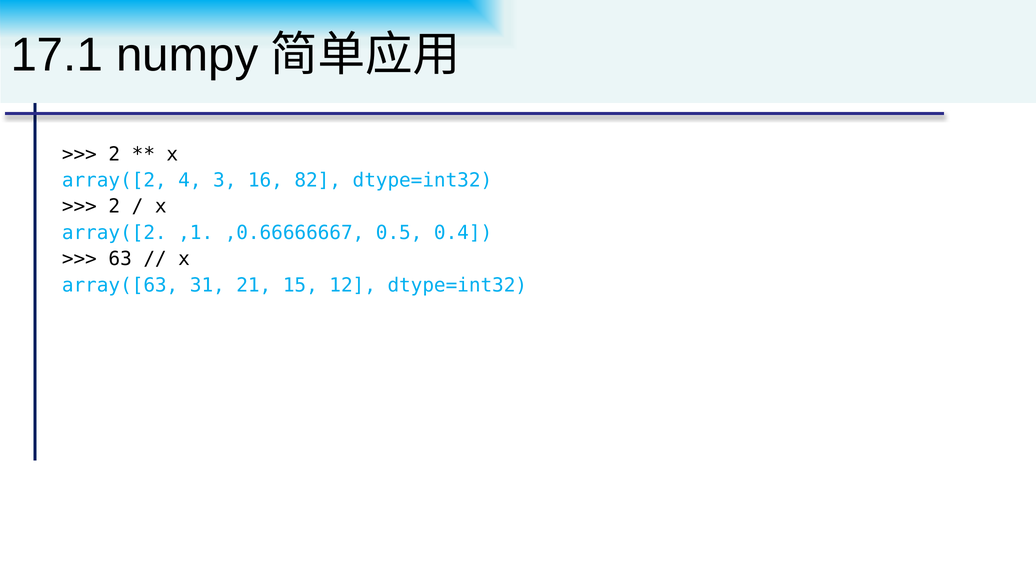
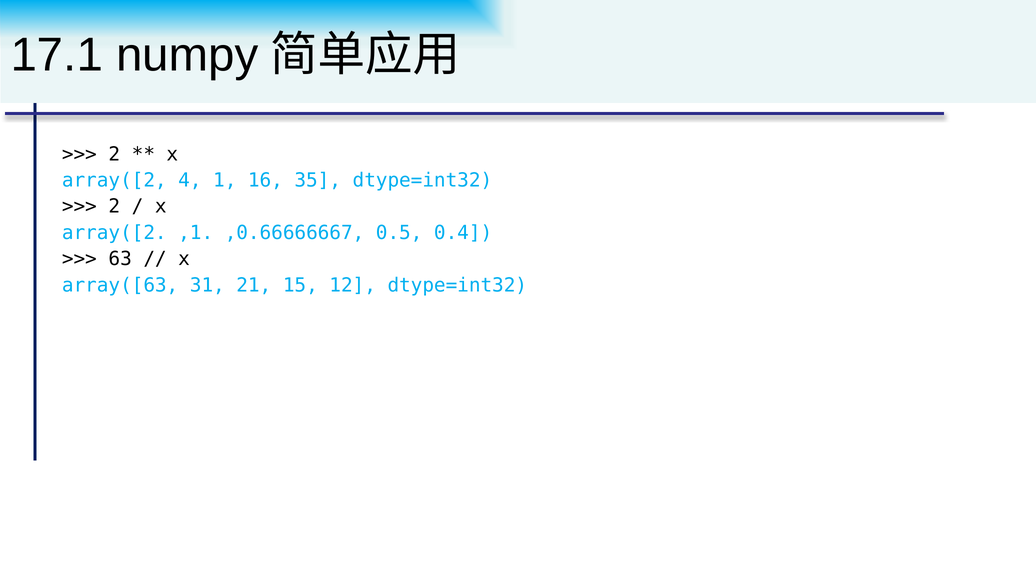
3: 3 -> 1
82: 82 -> 35
